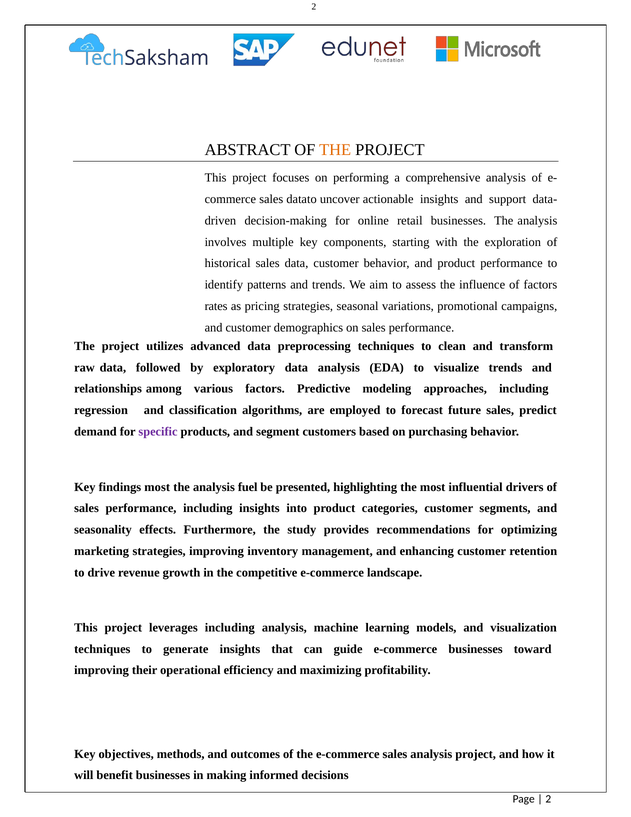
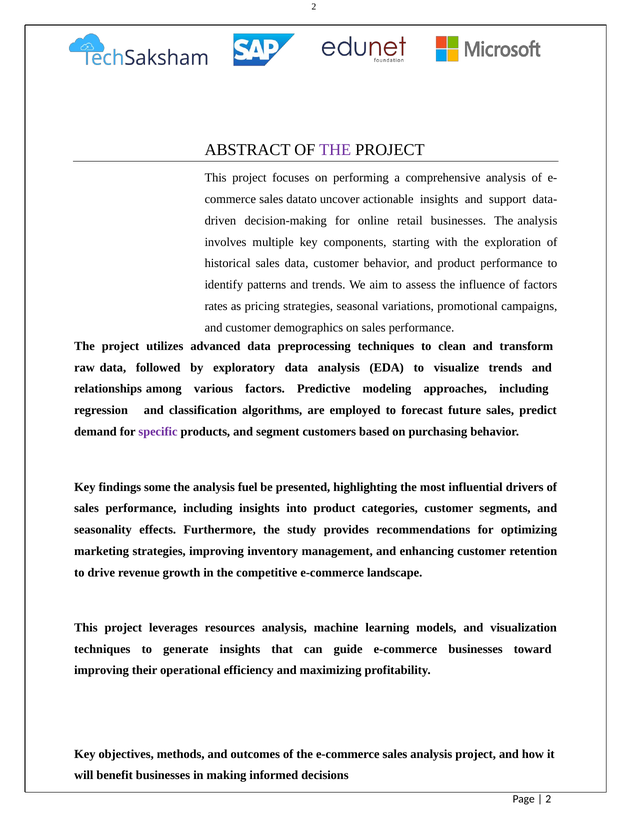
THE at (335, 150) colour: orange -> purple
findings most: most -> some
leverages including: including -> resources
